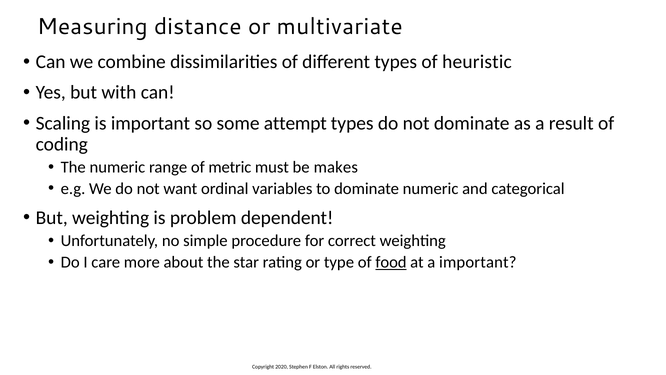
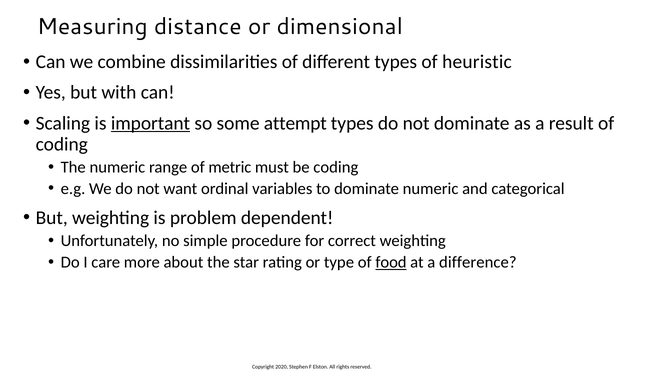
multivariate: multivariate -> dimensional
important at (150, 123) underline: none -> present
be makes: makes -> coding
a important: important -> difference
